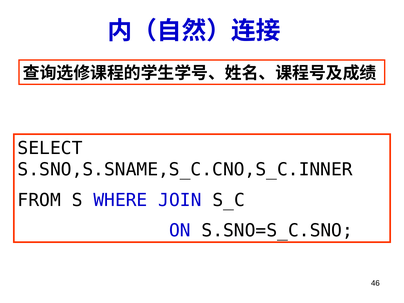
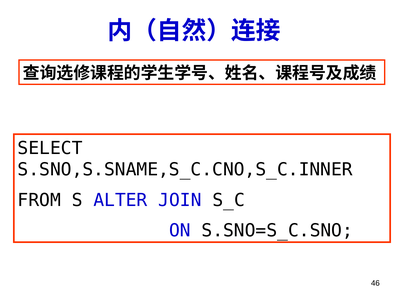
WHERE: WHERE -> ALTER
